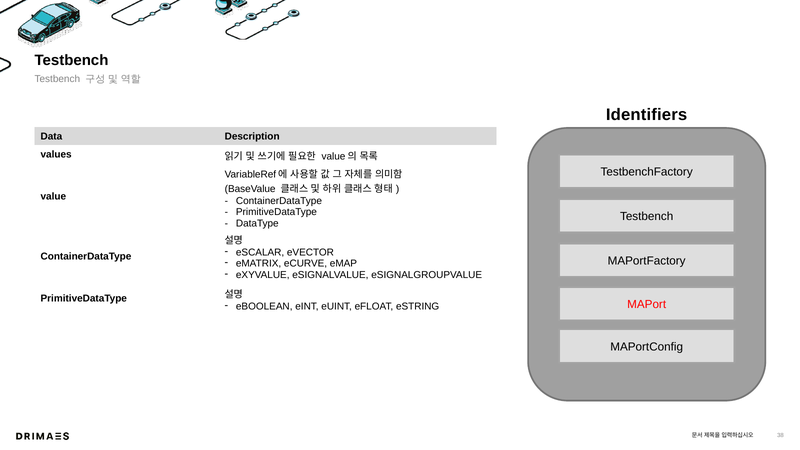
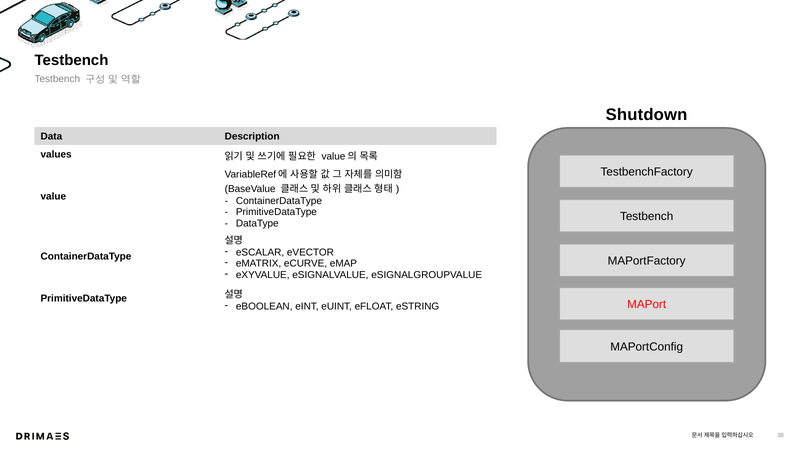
Identifiers: Identifiers -> Shutdown
